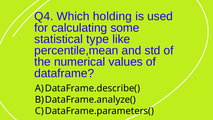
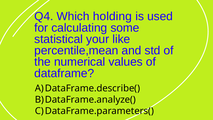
type: type -> your
